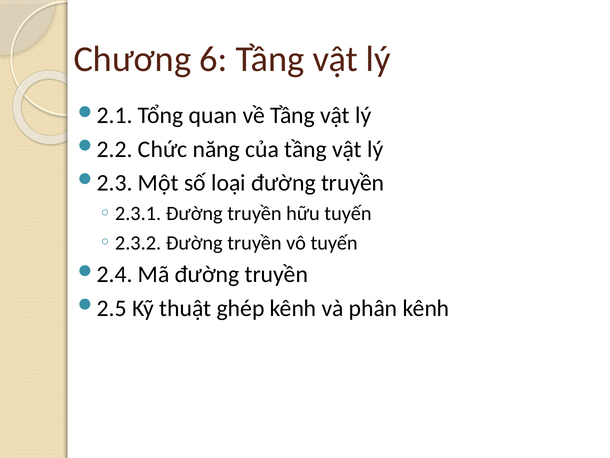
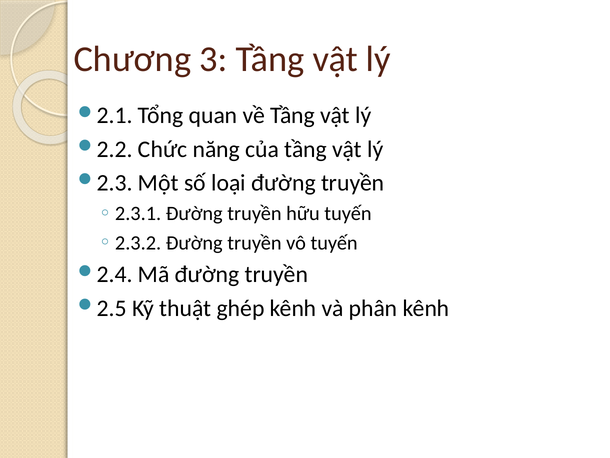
6: 6 -> 3
